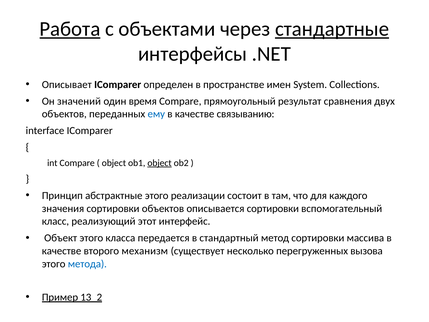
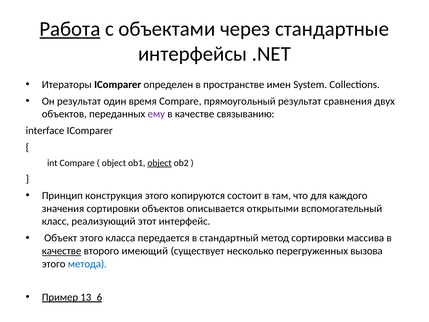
стандартные underline: present -> none
Описывает: Описывает -> Итераторы
Он значений: значений -> результат
ему colour: blue -> purple
абстрактные: абстрактные -> конструкция
реализации: реализации -> копируются
описывается сортировки: сортировки -> открытыми
качестве at (62, 251) underline: none -> present
механизм: механизм -> имеющий
13_2: 13_2 -> 13_6
